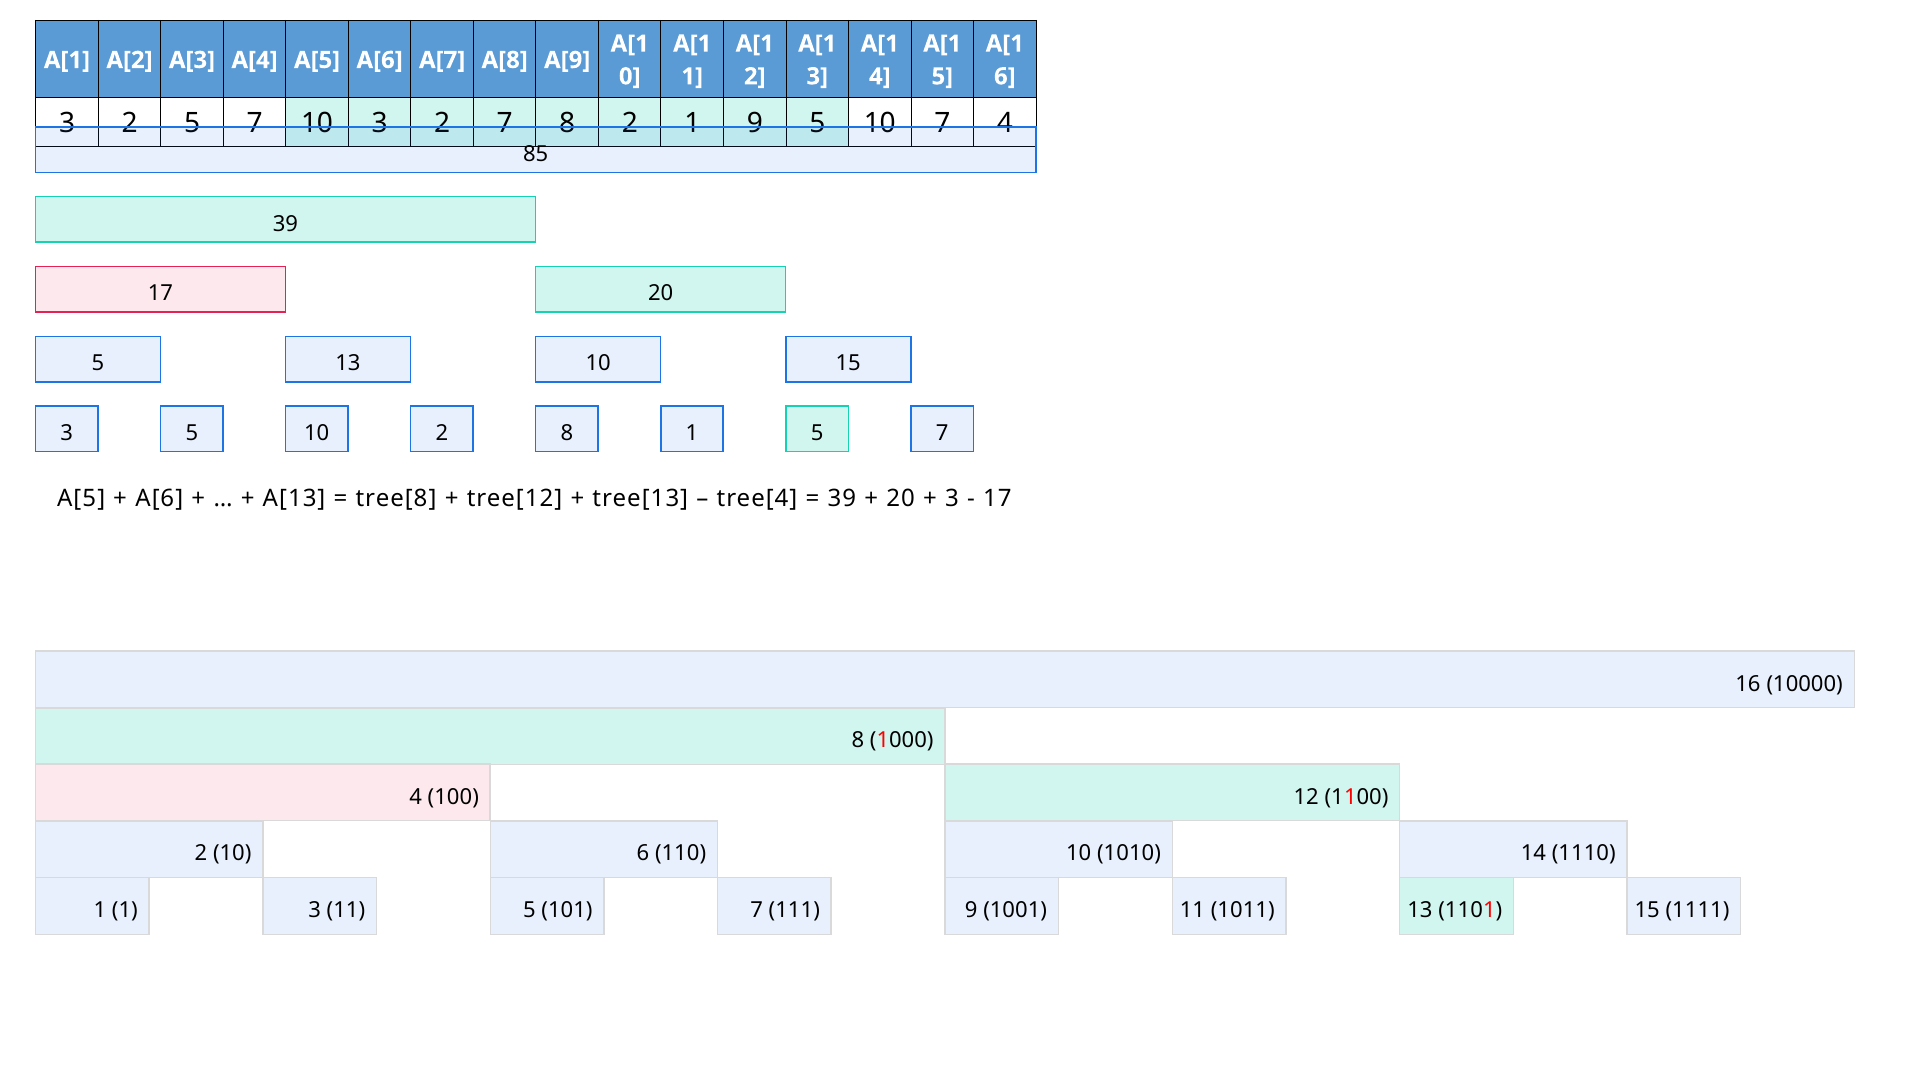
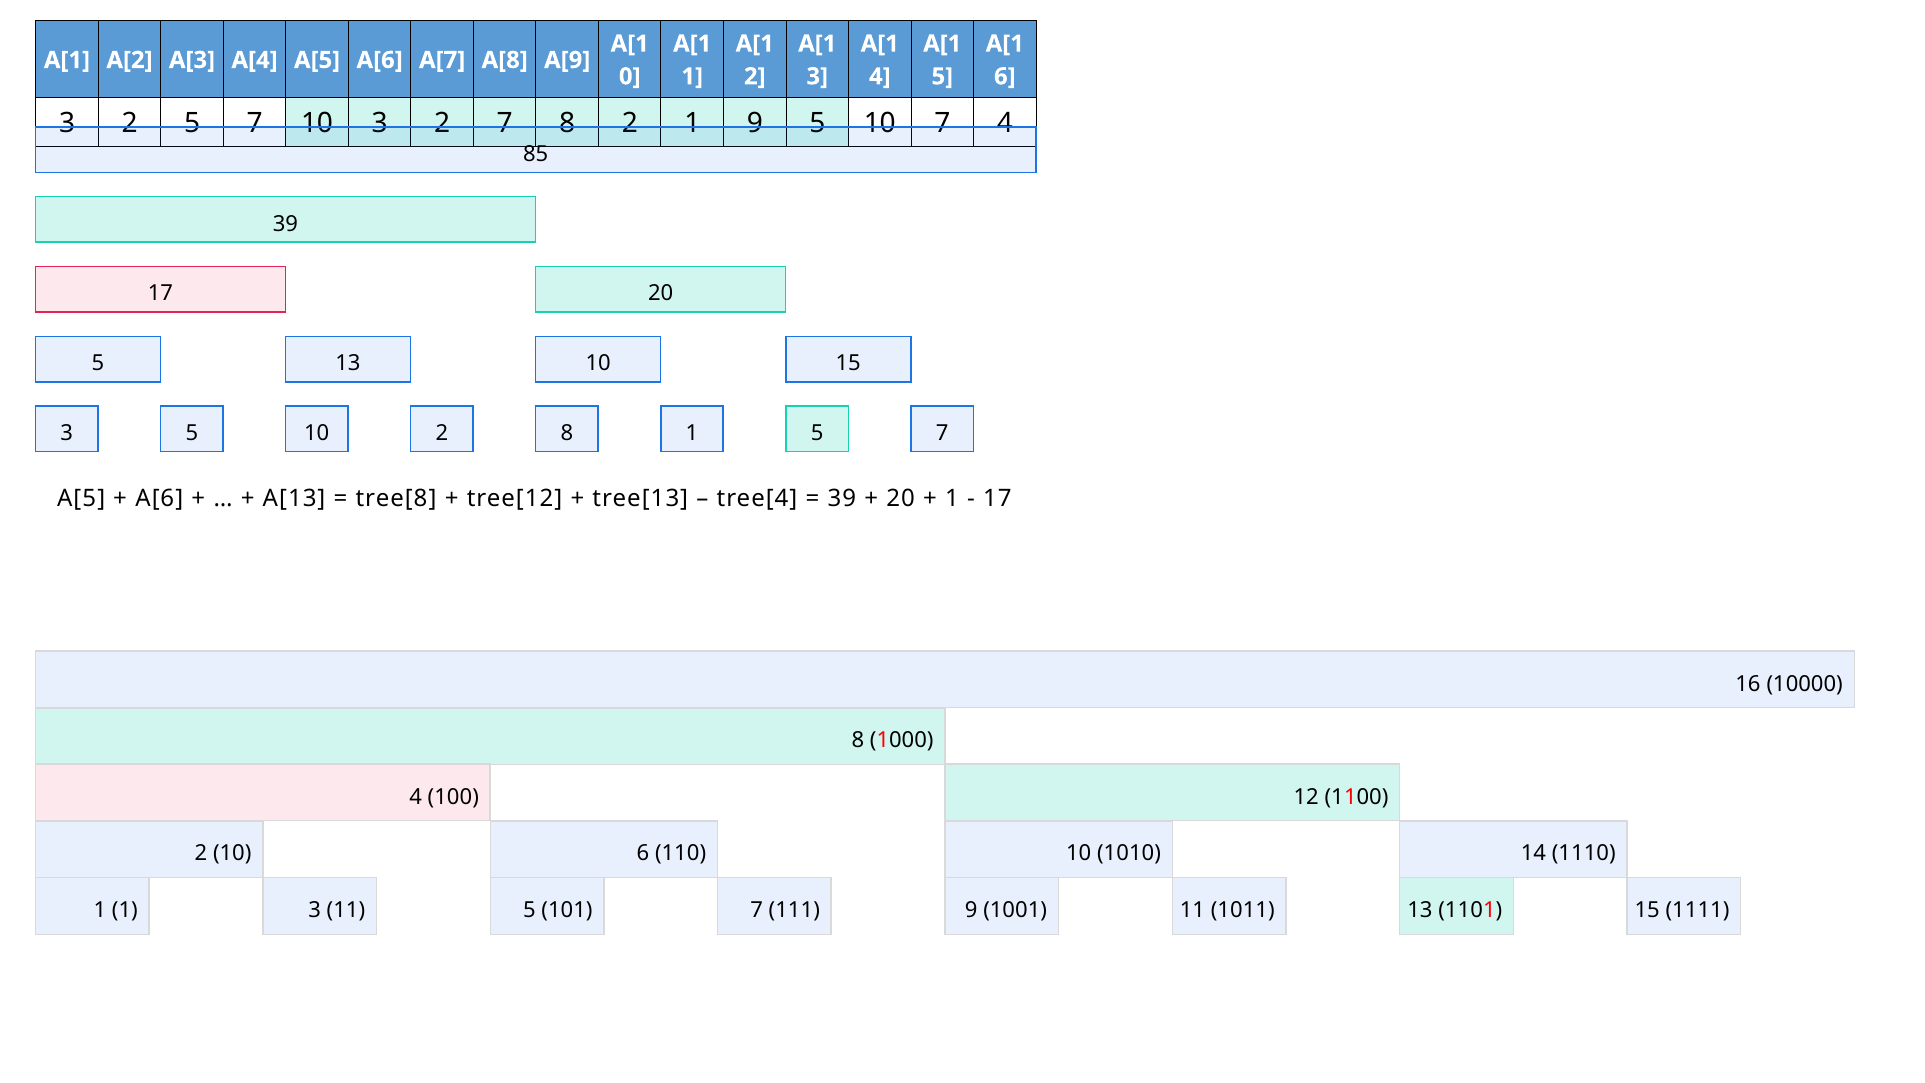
3 at (952, 499): 3 -> 1
